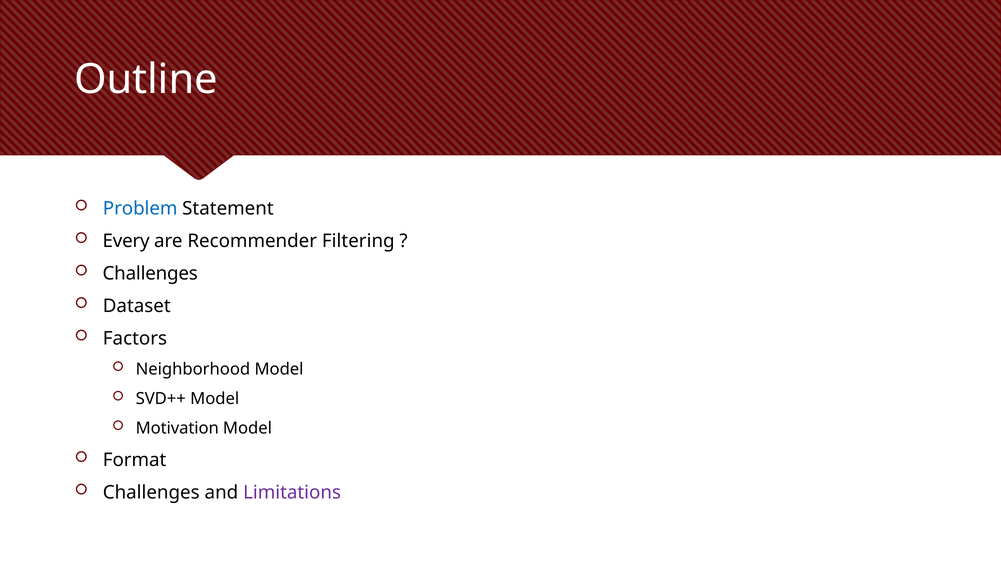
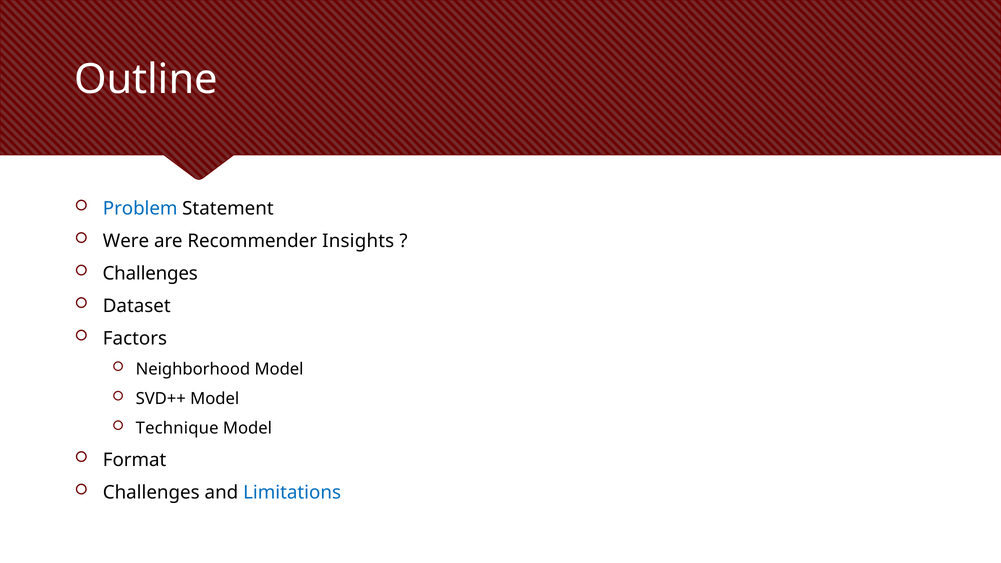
Every: Every -> Were
Filtering: Filtering -> Insights
Motivation: Motivation -> Technique
Limitations colour: purple -> blue
